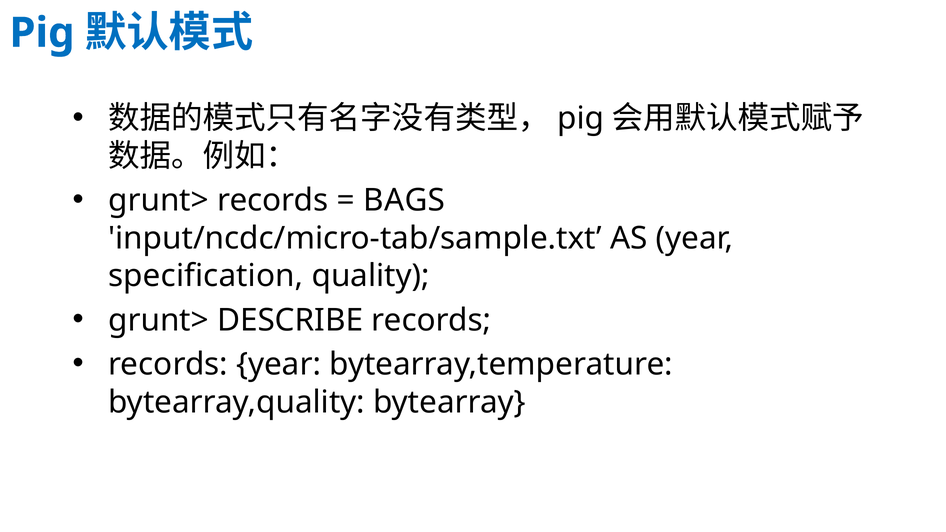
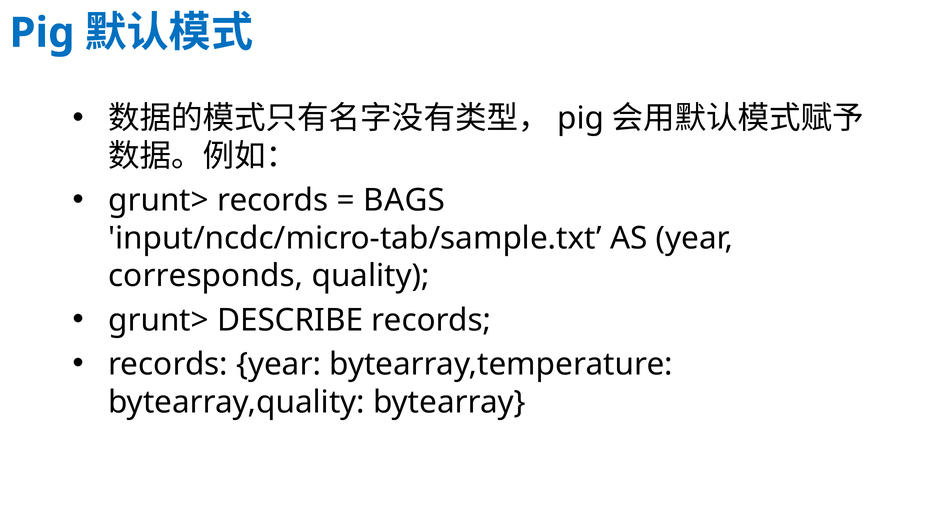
specification: specification -> corresponds
